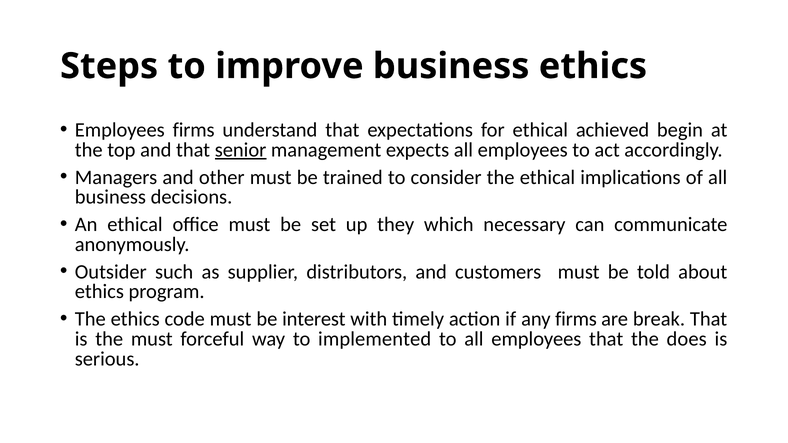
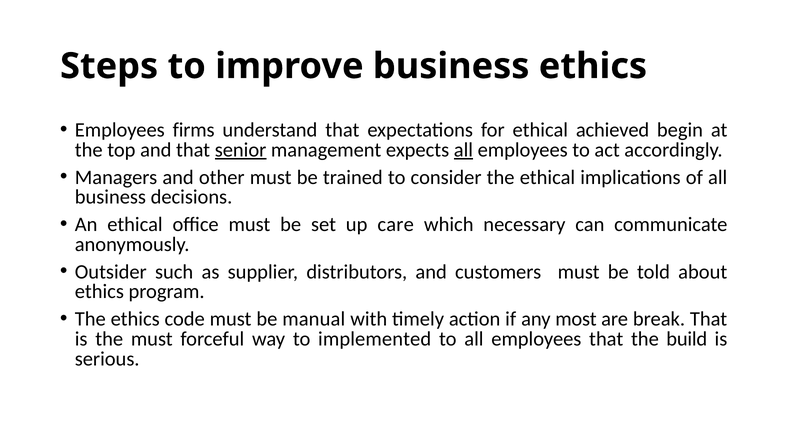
all at (463, 150) underline: none -> present
they: they -> care
interest: interest -> manual
any firms: firms -> most
does: does -> build
